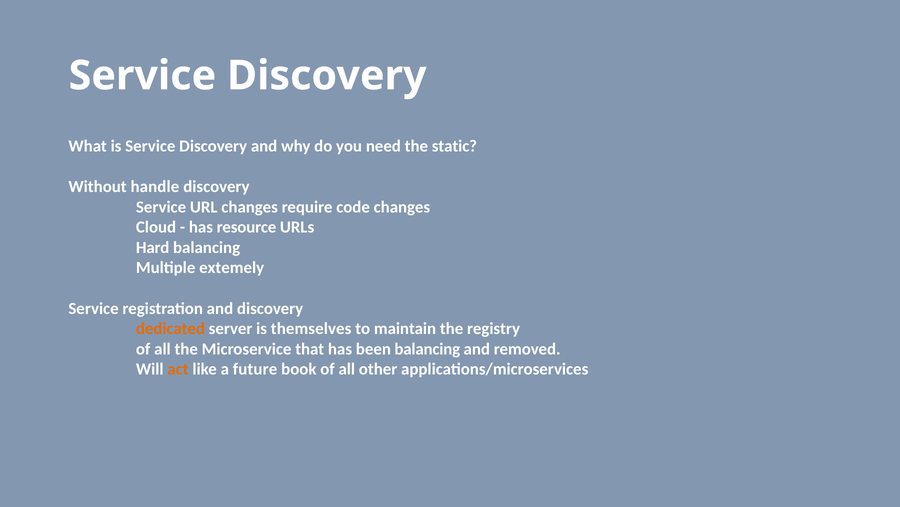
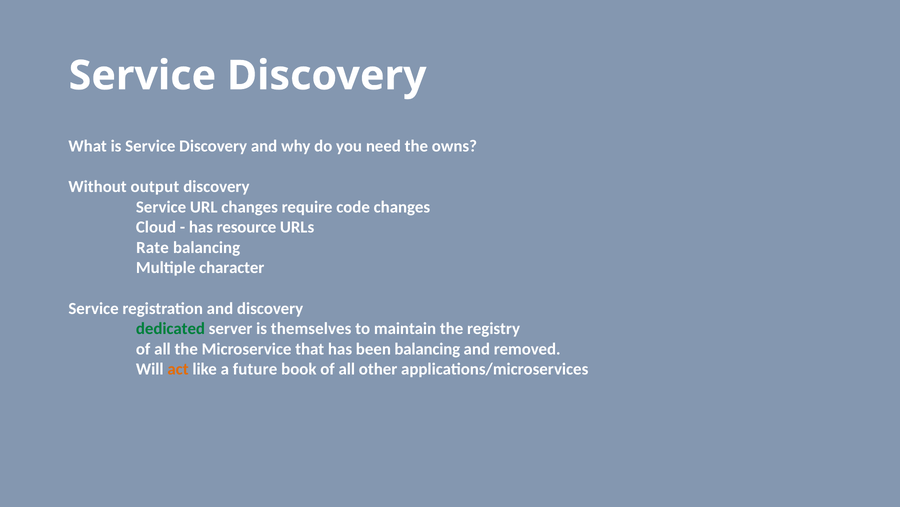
static: static -> owns
handle: handle -> output
Hard: Hard -> Rate
extemely: extemely -> character
dedicated colour: orange -> green
